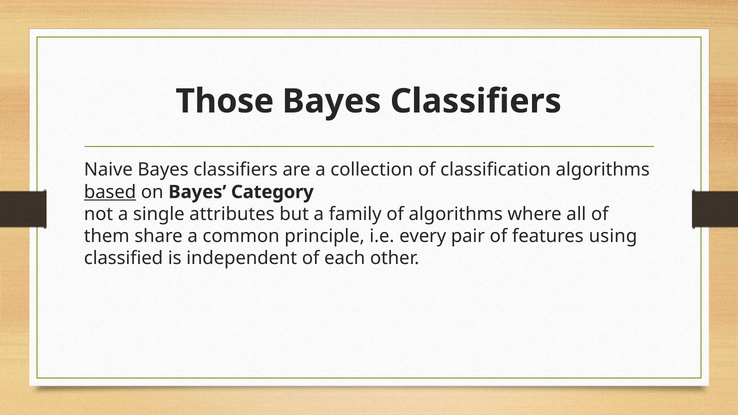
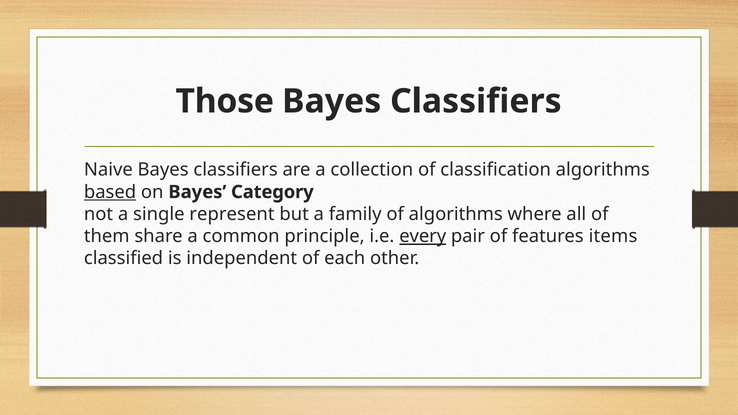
attributes: attributes -> represent
every underline: none -> present
using: using -> items
